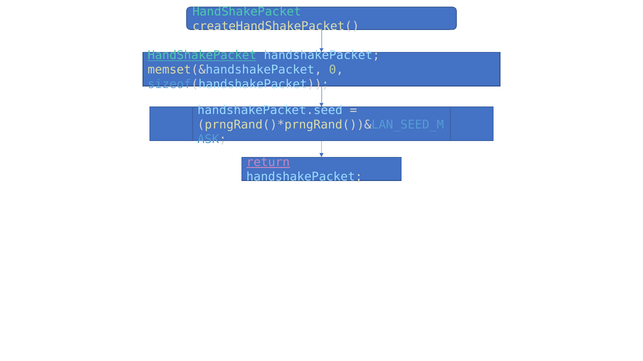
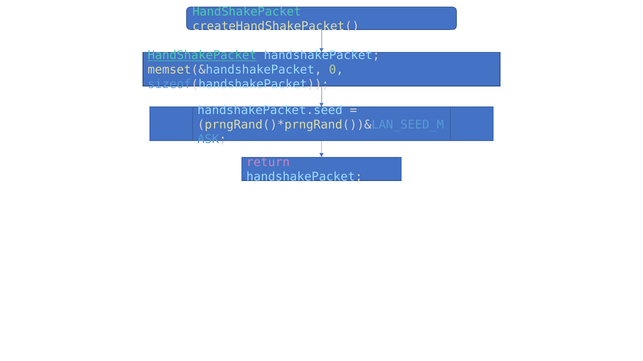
return underline: present -> none
